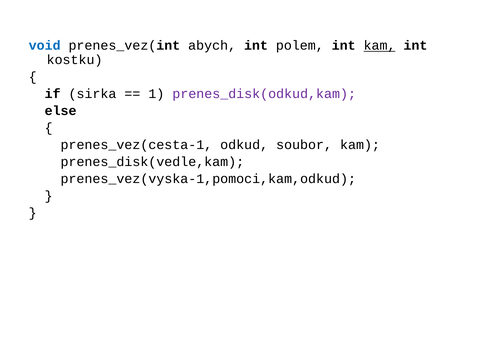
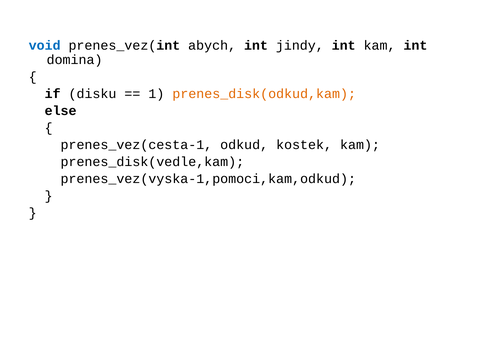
polem: polem -> jindy
kam at (380, 46) underline: present -> none
kostku: kostku -> domina
sirka: sirka -> disku
prenes_disk(odkud,kam colour: purple -> orange
soubor: soubor -> kostek
